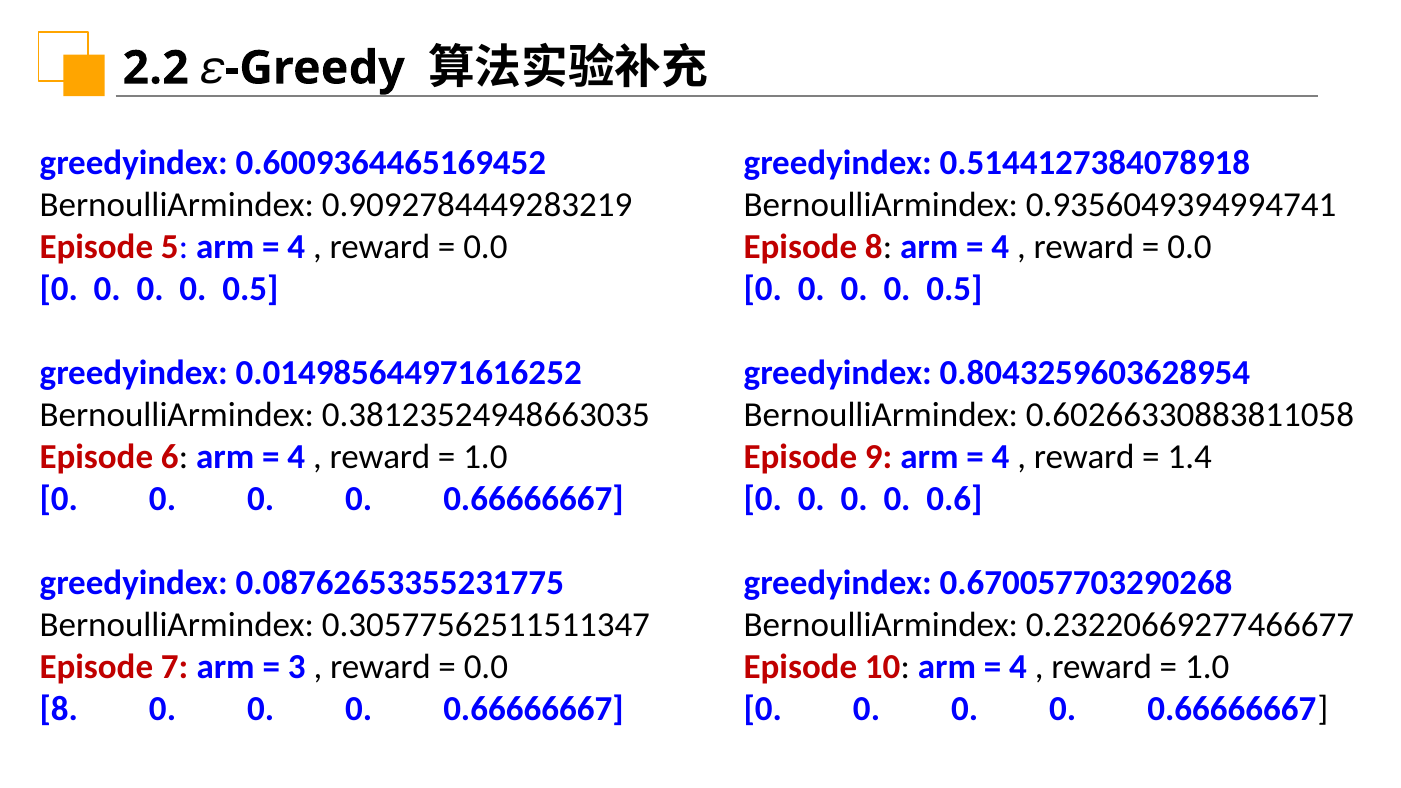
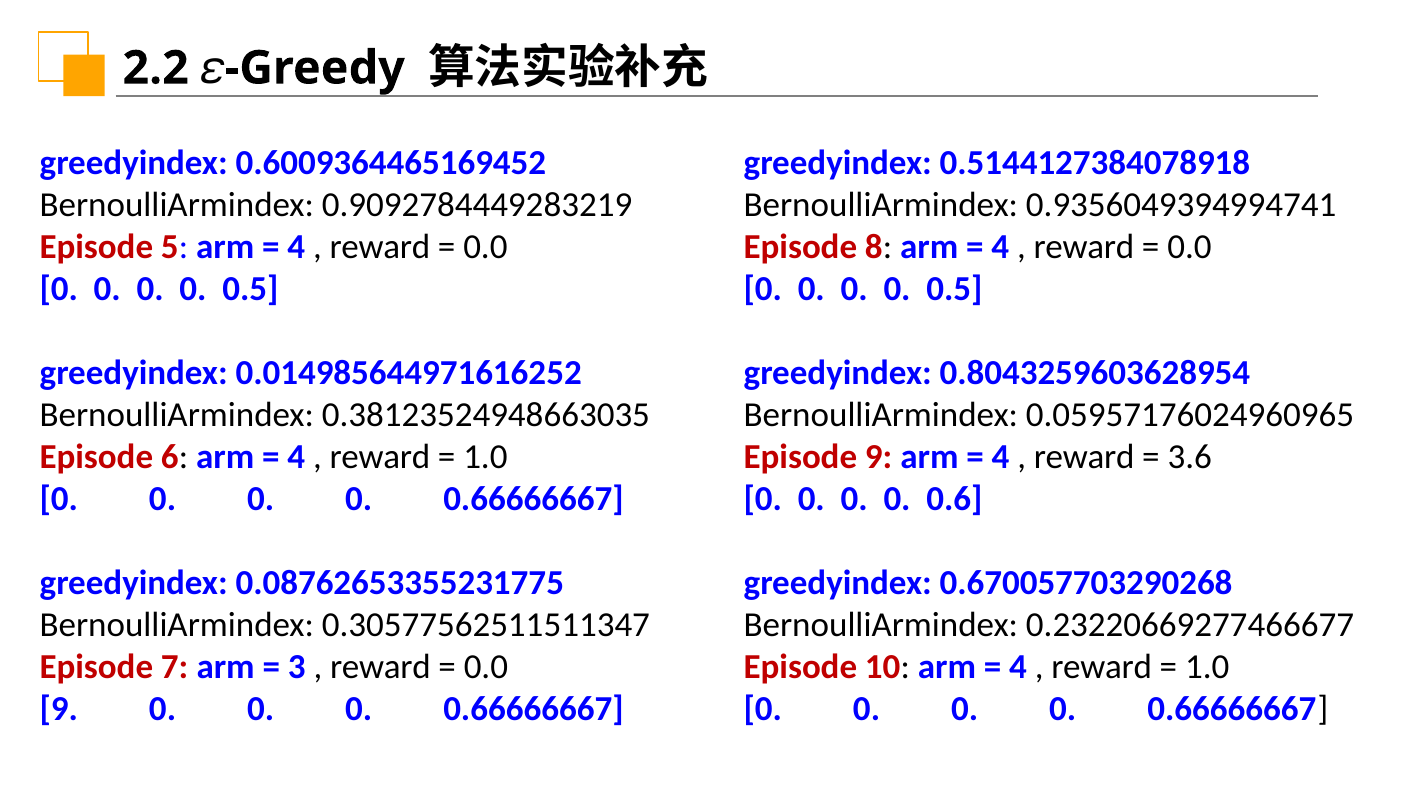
0.60266330883811058: 0.60266330883811058 -> 0.05957176024960965
1.4: 1.4 -> 3.6
8 at (59, 709): 8 -> 9
